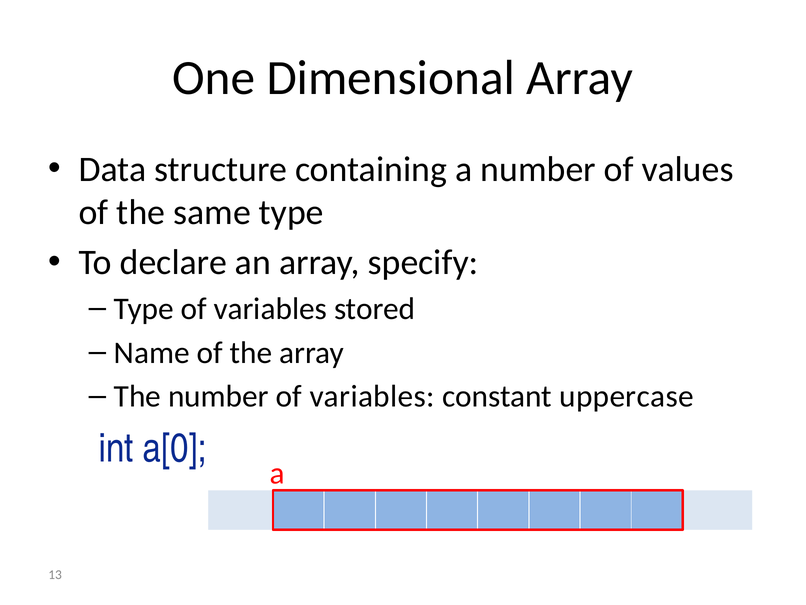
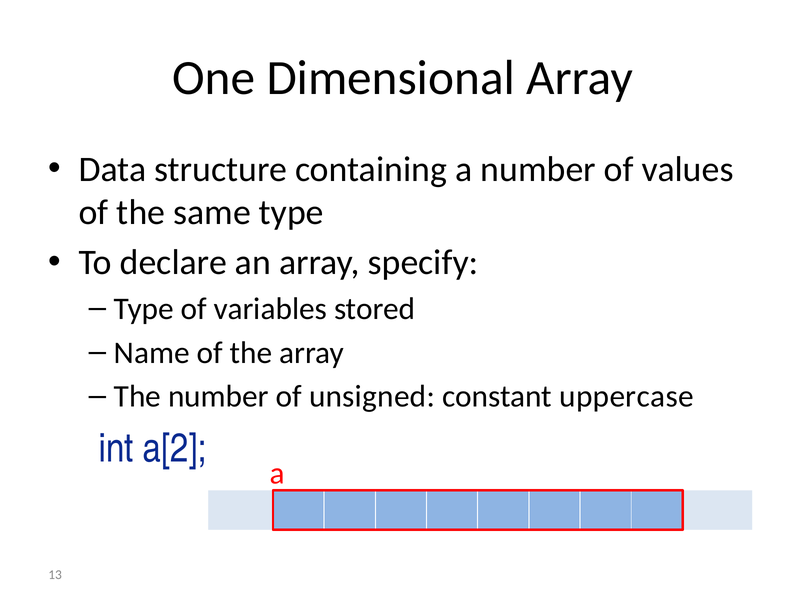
number of variables: variables -> unsigned
a[0: a[0 -> a[2
